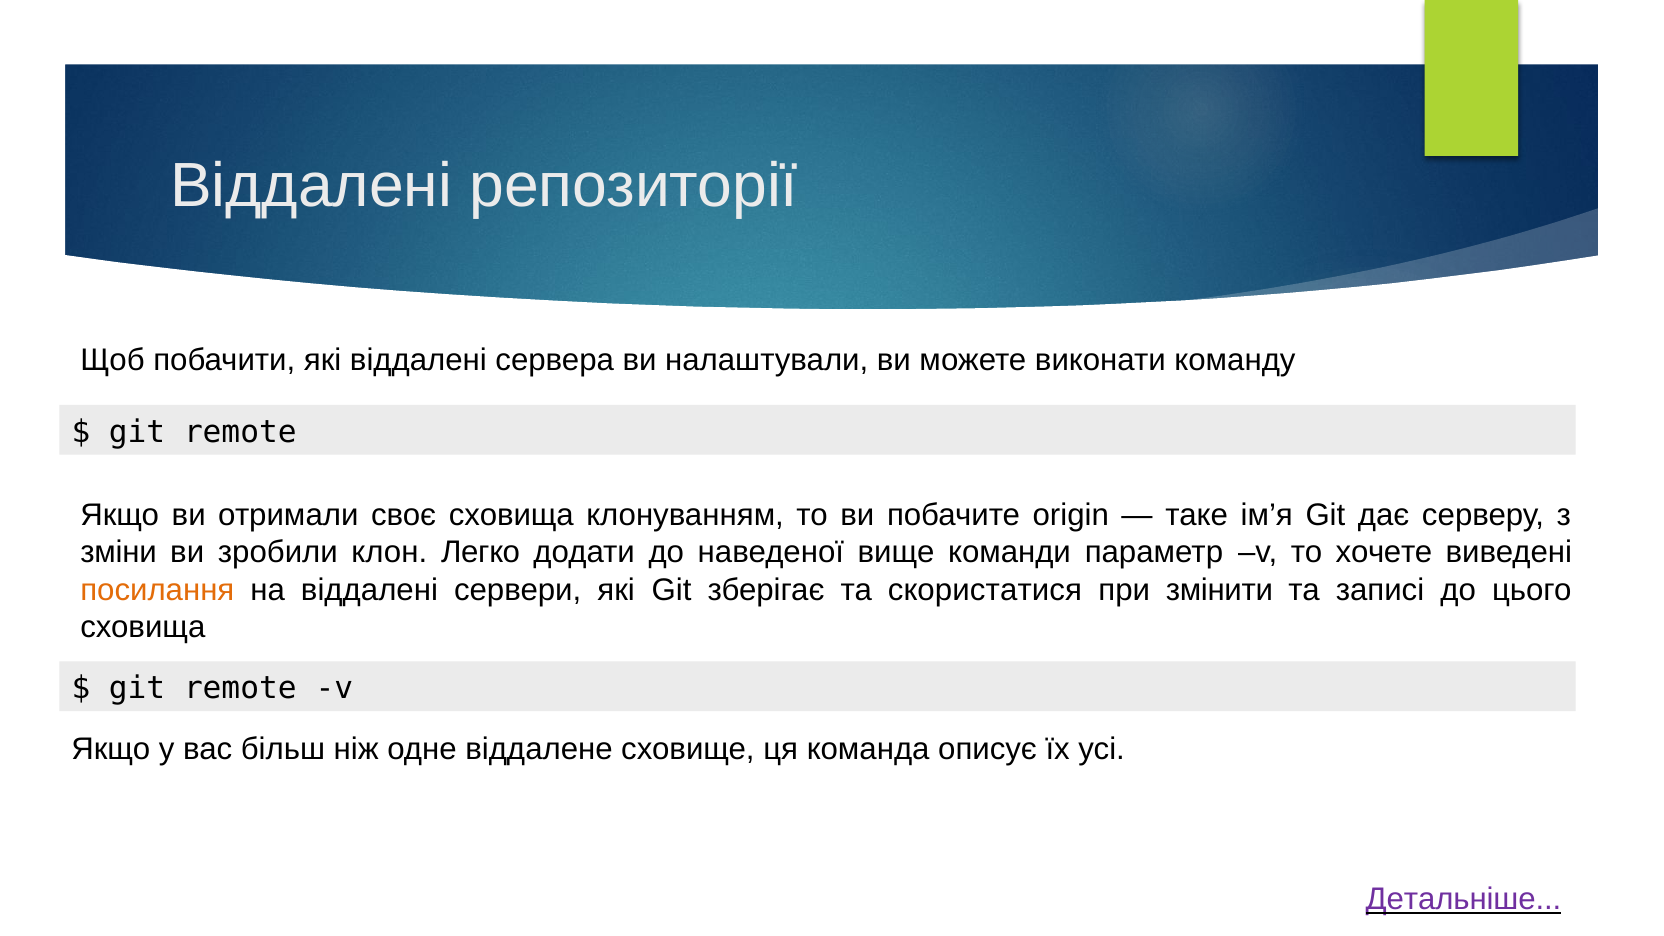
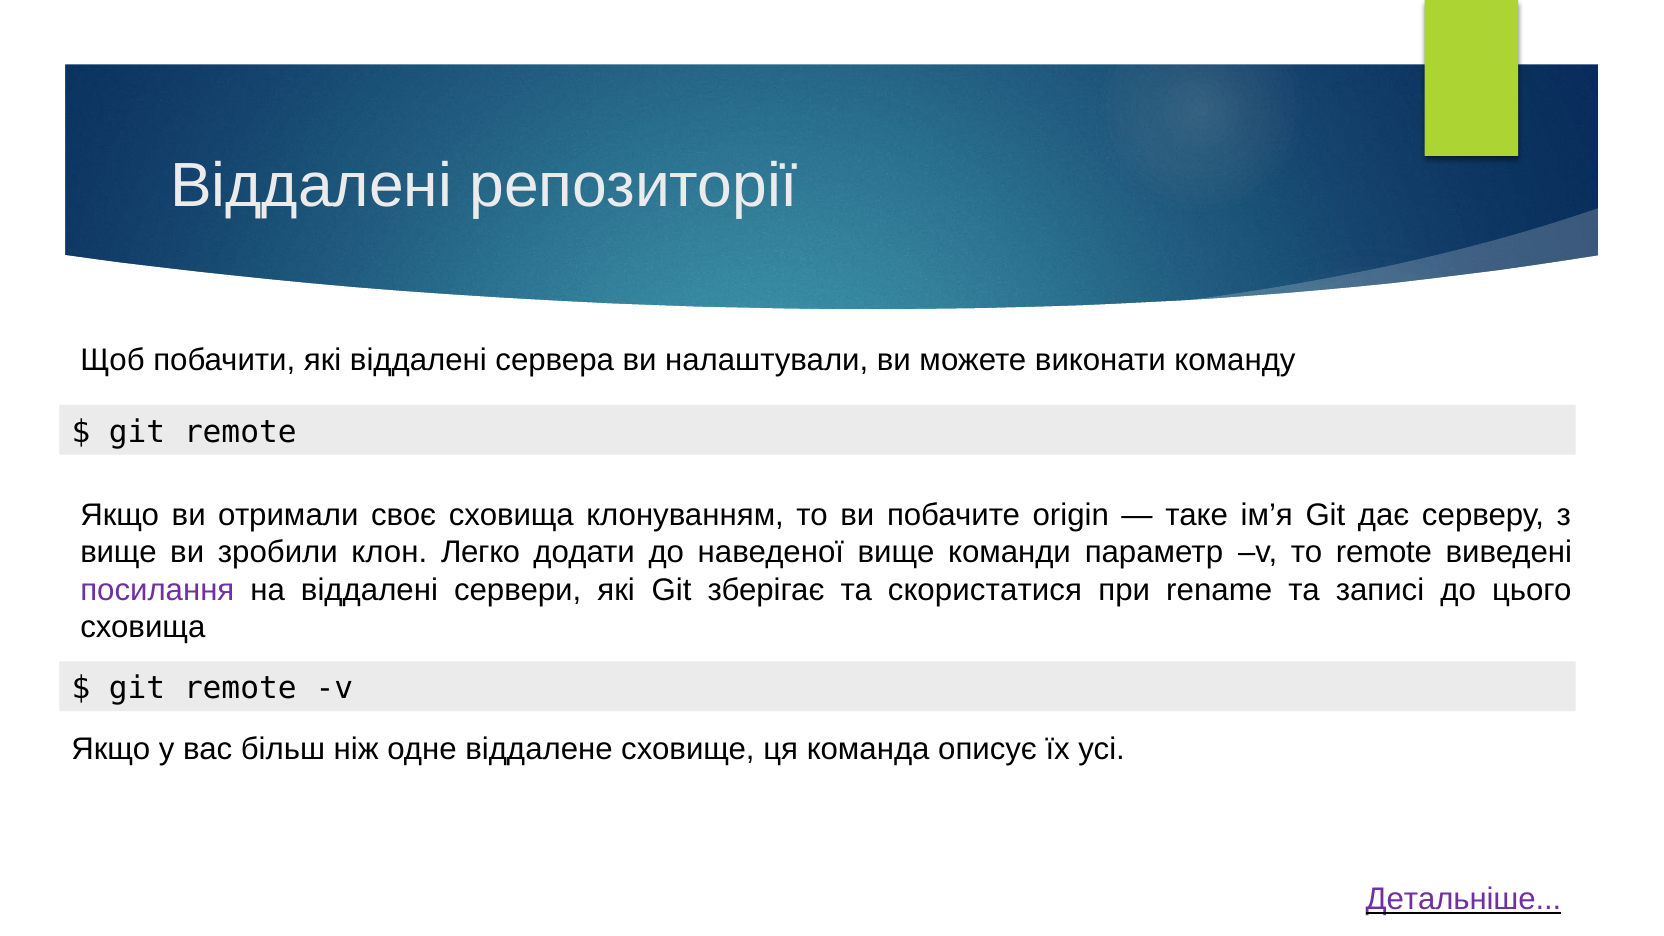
зміни at (119, 552): зміни -> вище
то хочете: хочете -> remote
посилання colour: orange -> purple
змінити: змінити -> rename
